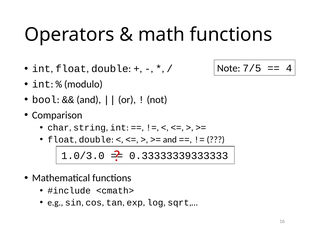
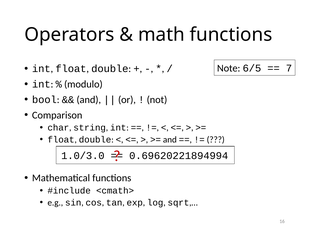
7/5: 7/5 -> 6/5
4: 4 -> 7
0.33333339333333: 0.33333339333333 -> 0.69620221894994
